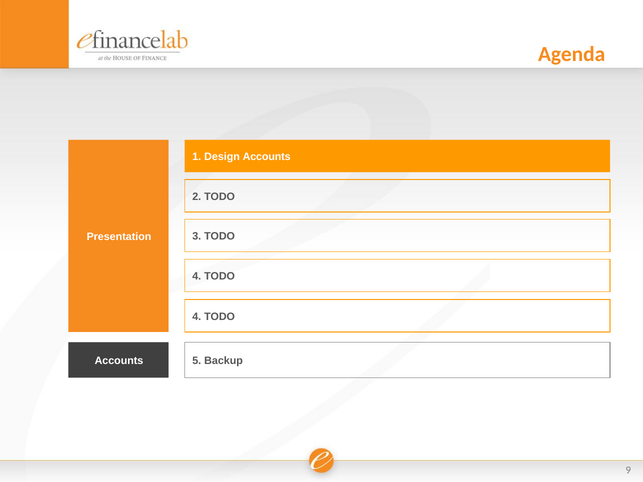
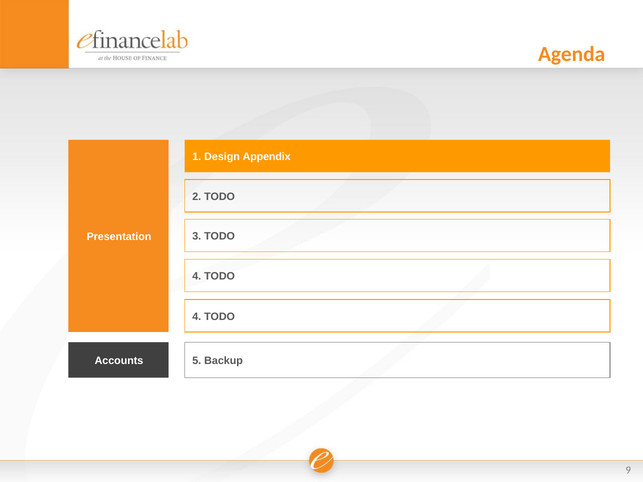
Design Accounts: Accounts -> Appendix
